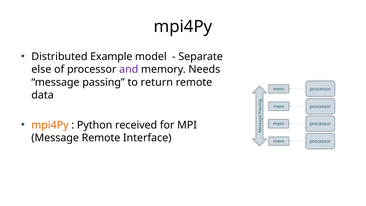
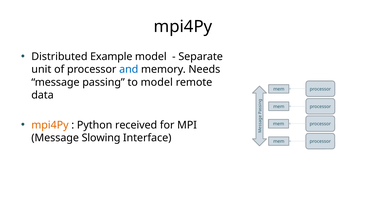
else: else -> unit
and colour: purple -> blue
to return: return -> model
Message Remote: Remote -> Slowing
